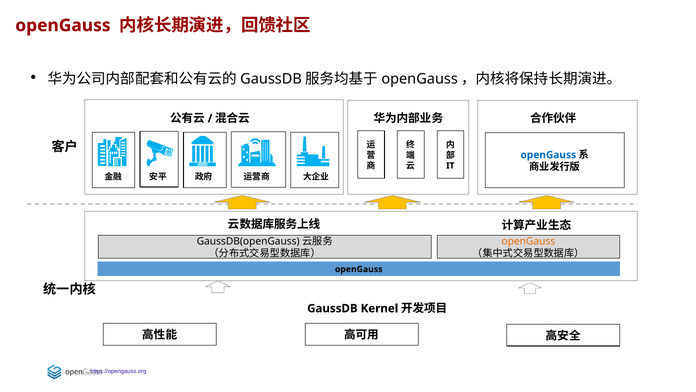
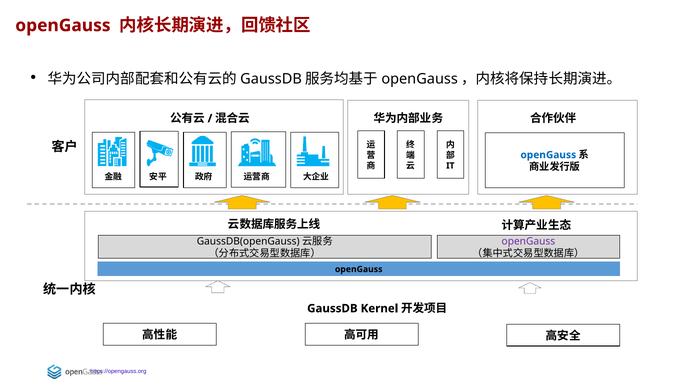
openGauss at (528, 241) colour: orange -> purple
